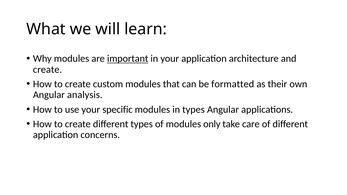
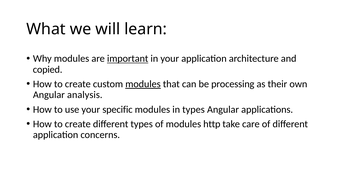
create at (48, 70): create -> copied
modules at (143, 84) underline: none -> present
formatted: formatted -> processing
only: only -> http
